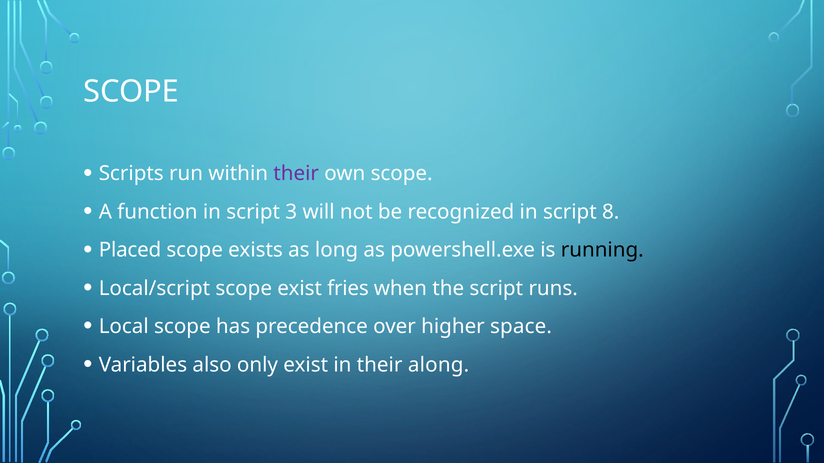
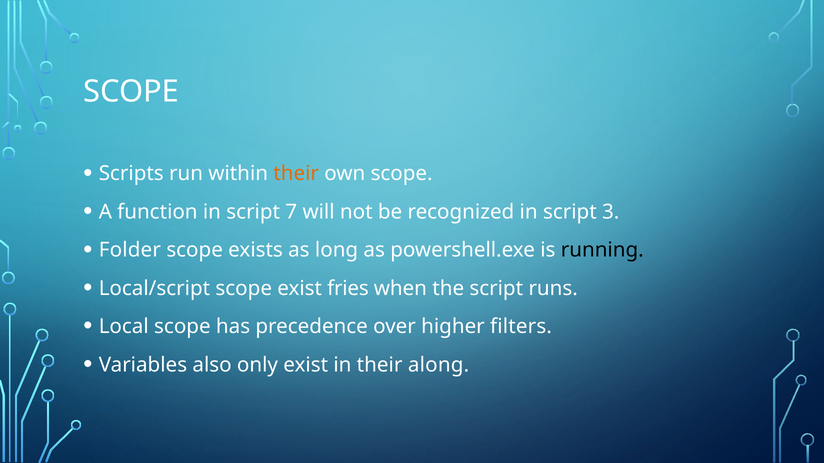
their at (296, 174) colour: purple -> orange
3: 3 -> 7
8: 8 -> 3
Placed: Placed -> Folder
space: space -> filters
